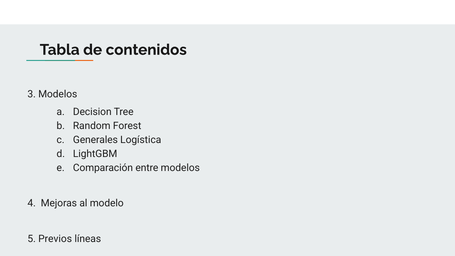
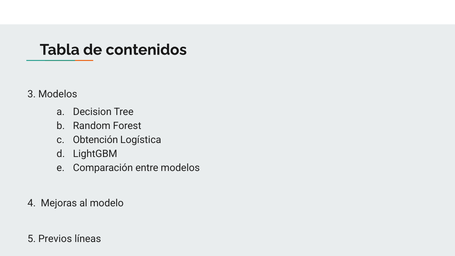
Generales: Generales -> Obtención
